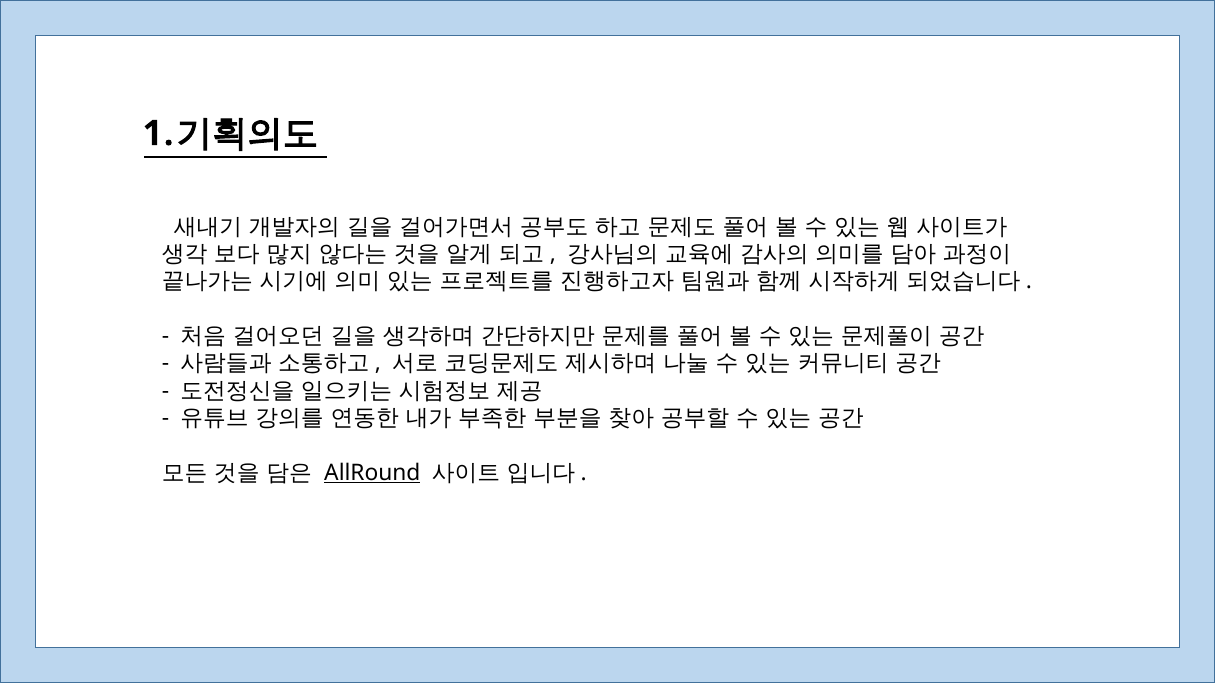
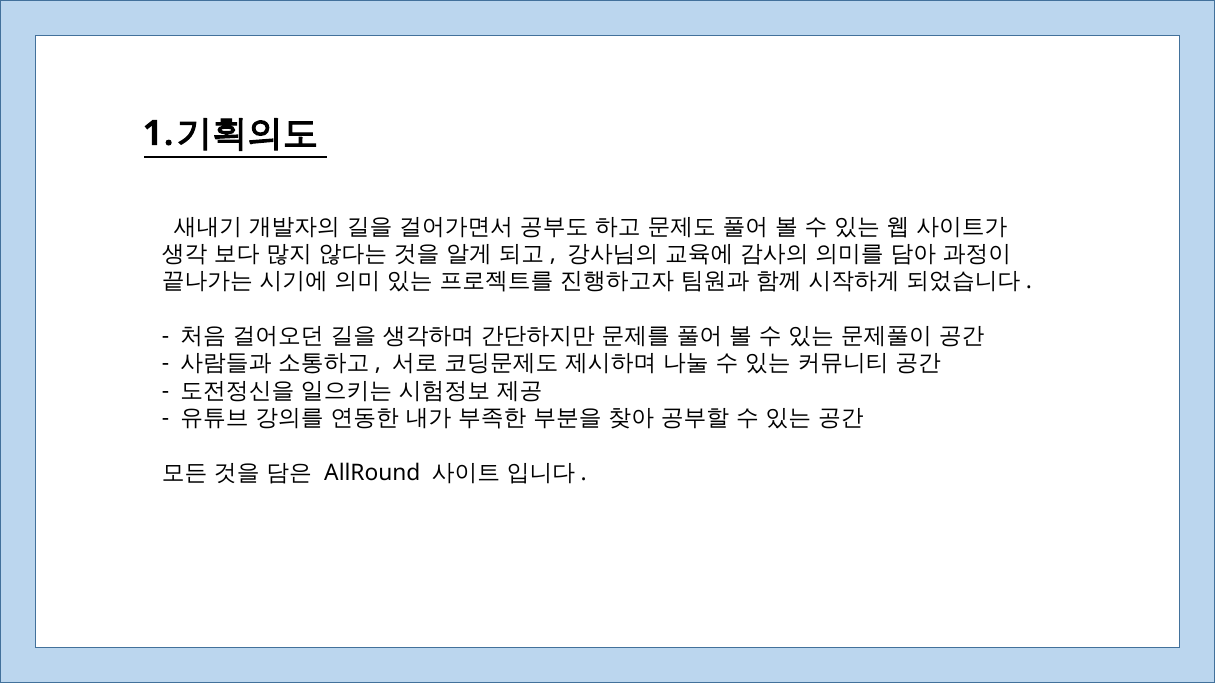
AllRound underline: present -> none
